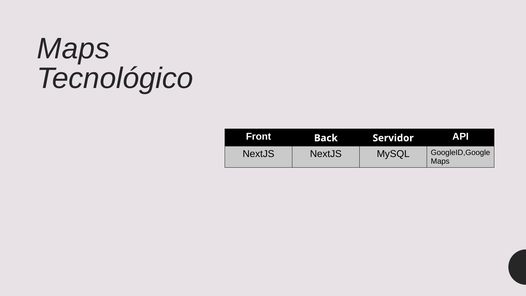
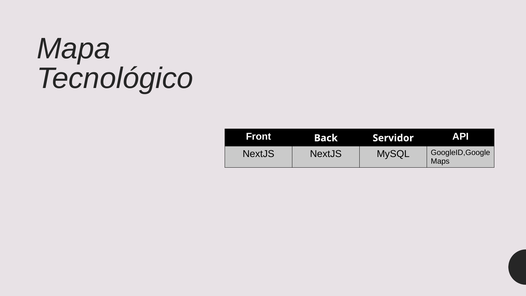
Maps at (74, 49): Maps -> Mapa
